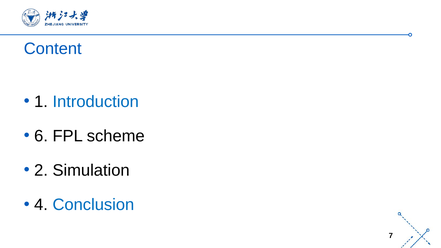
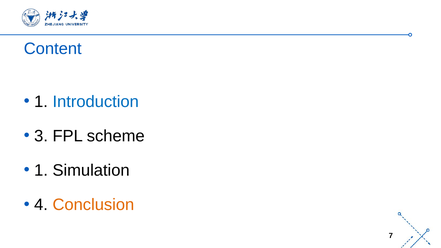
6: 6 -> 3
2 at (41, 170): 2 -> 1
Conclusion colour: blue -> orange
